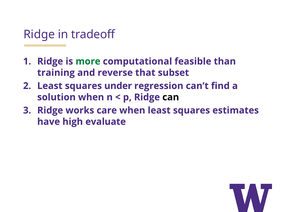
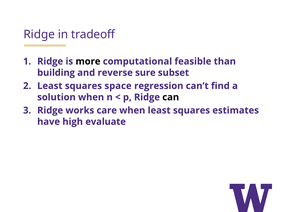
more colour: green -> black
training: training -> building
that: that -> sure
under: under -> space
